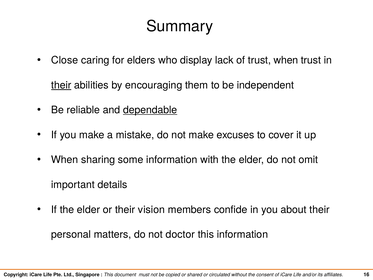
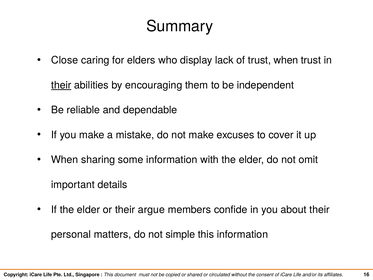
dependable underline: present -> none
vision: vision -> argue
doctor: doctor -> simple
